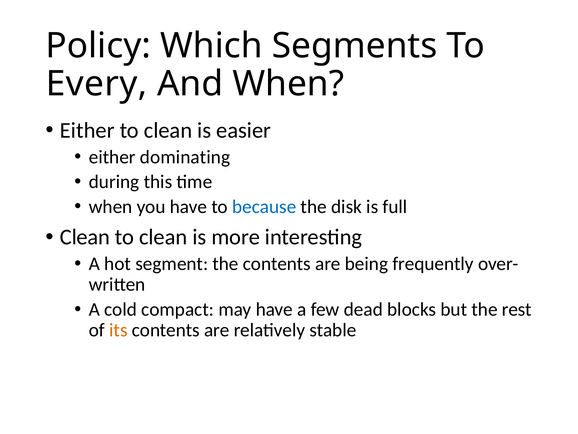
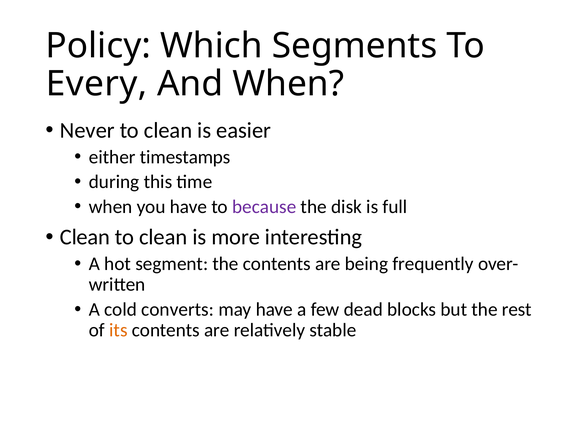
Either at (87, 130): Either -> Never
dominating: dominating -> timestamps
because colour: blue -> purple
compact: compact -> converts
